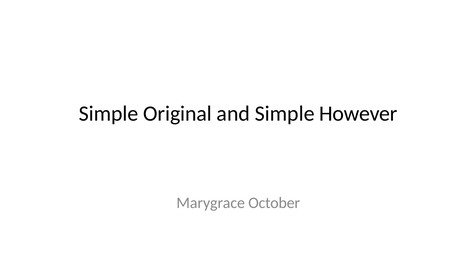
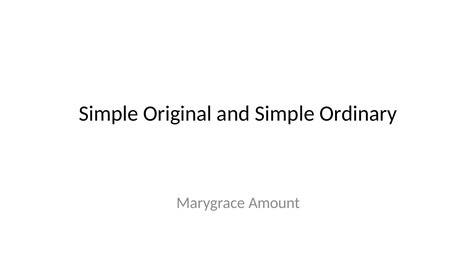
However: However -> Ordinary
October: October -> Amount
